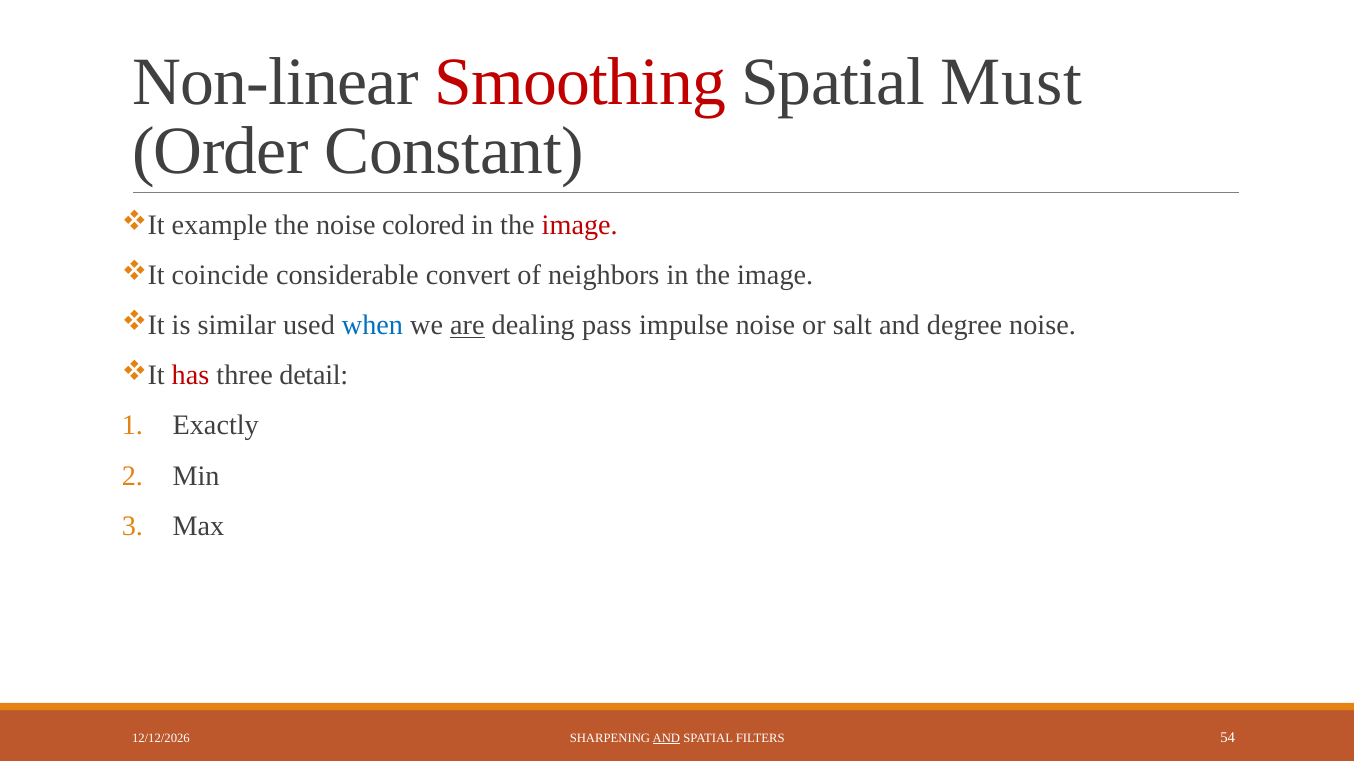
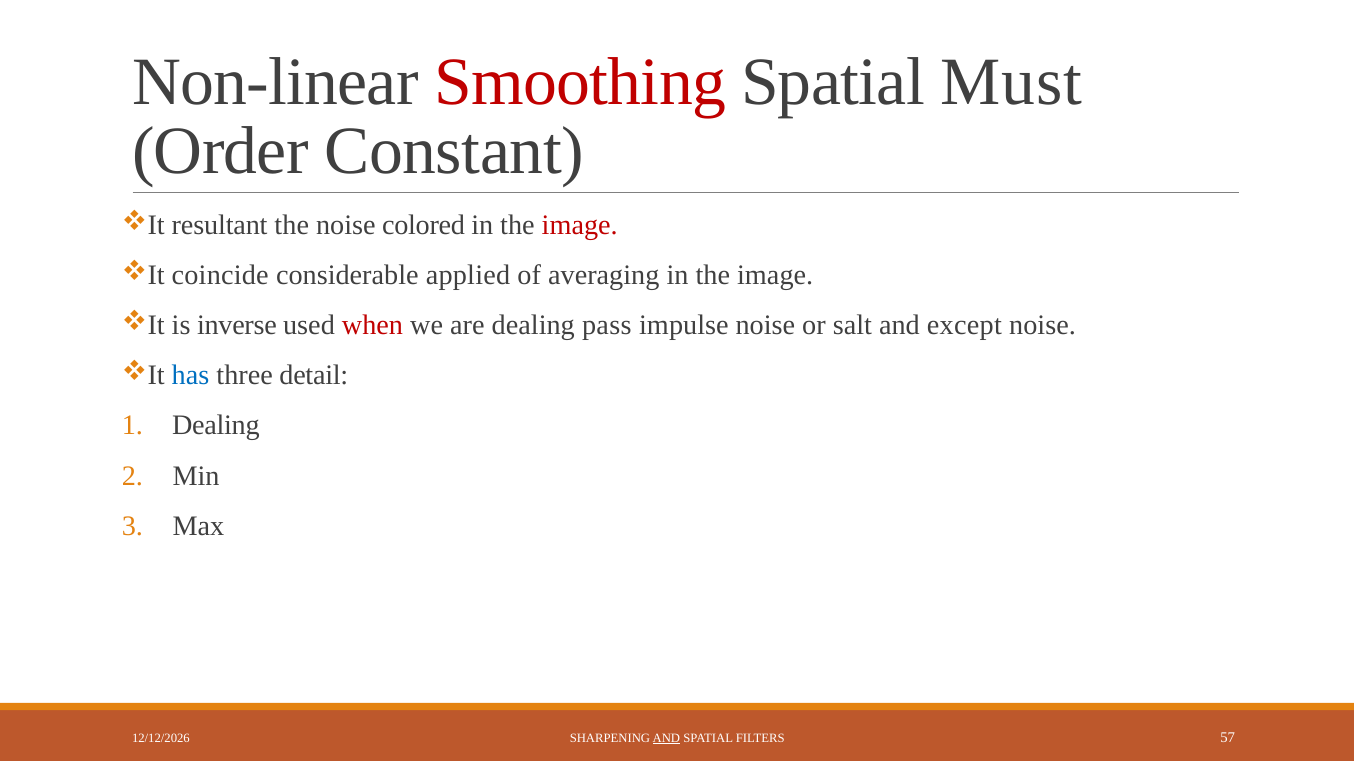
example: example -> resultant
convert: convert -> applied
neighbors: neighbors -> averaging
similar: similar -> inverse
when colour: blue -> red
are underline: present -> none
degree: degree -> except
has colour: red -> blue
Exactly at (216, 426): Exactly -> Dealing
54: 54 -> 57
